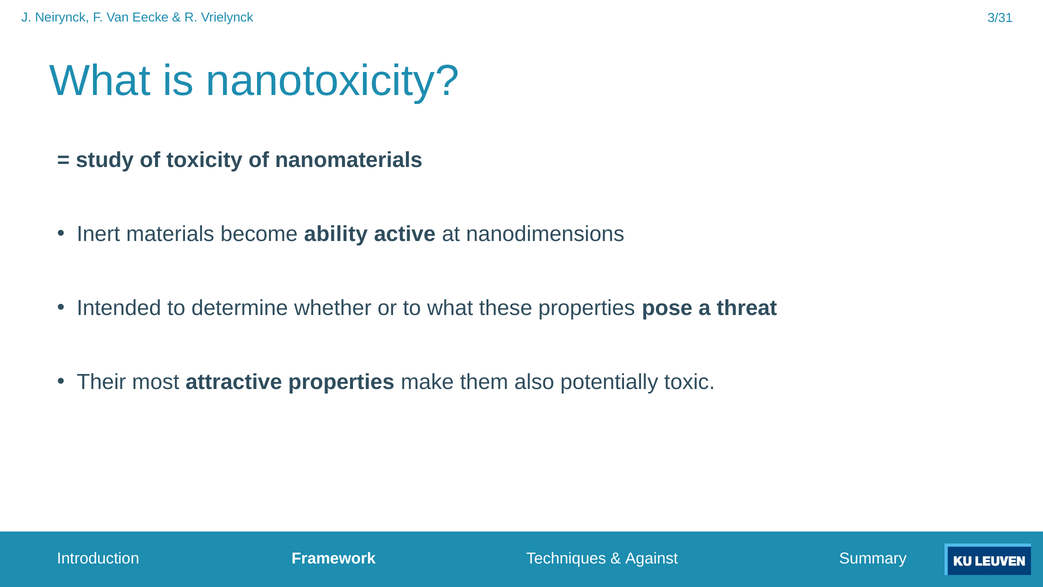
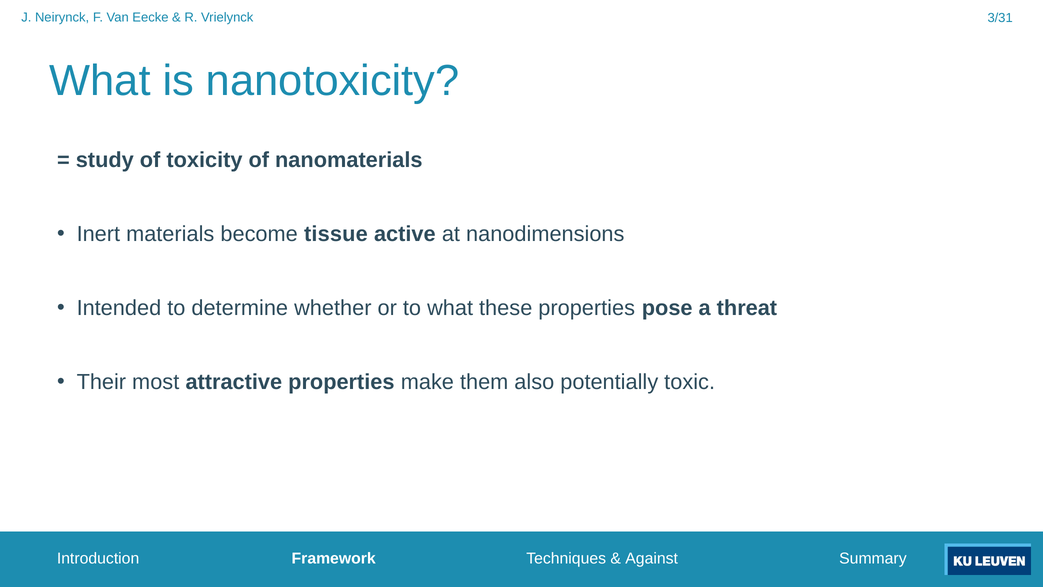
ability: ability -> tissue
